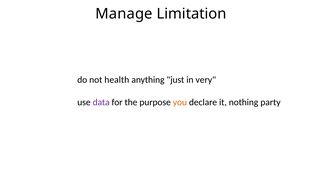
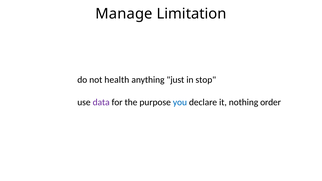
very: very -> stop
you colour: orange -> blue
party: party -> order
